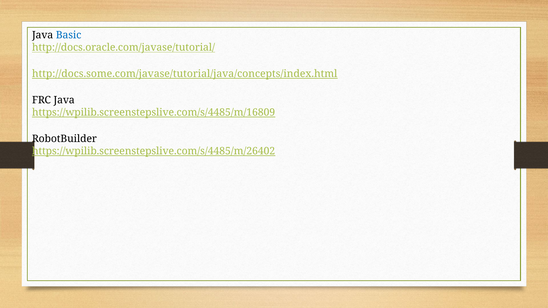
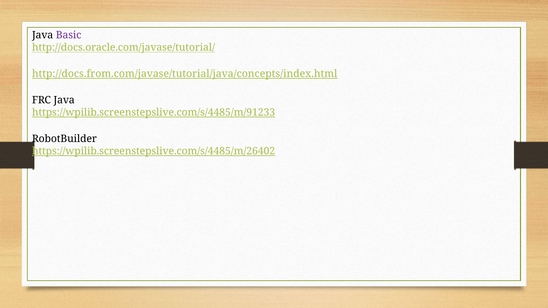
Basic colour: blue -> purple
http://docs.some.com/javase/tutorial/java/concepts/index.html: http://docs.some.com/javase/tutorial/java/concepts/index.html -> http://docs.from.com/javase/tutorial/java/concepts/index.html
https://wpilib.screenstepslive.com/s/4485/m/16809: https://wpilib.screenstepslive.com/s/4485/m/16809 -> https://wpilib.screenstepslive.com/s/4485/m/91233
